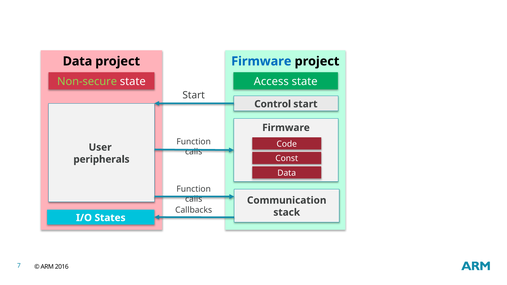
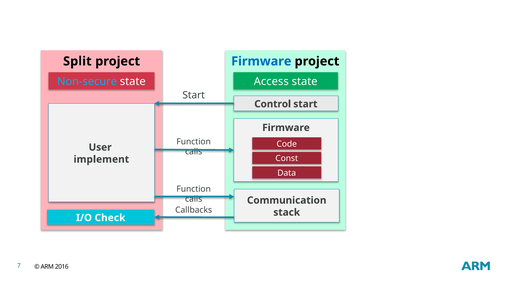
Data at (77, 61): Data -> Split
Non-secure colour: light green -> light blue
peripherals: peripherals -> implement
States: States -> Check
